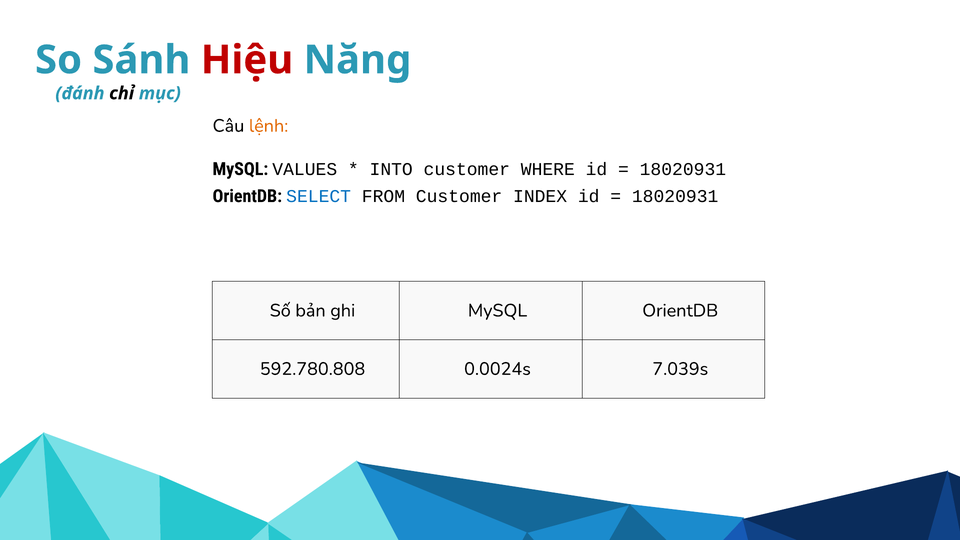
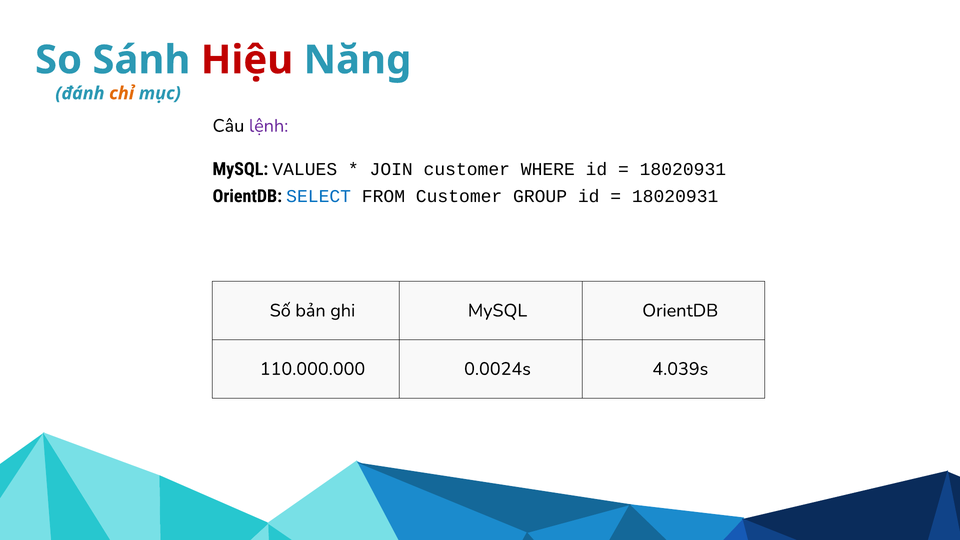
chỉ colour: black -> orange
lệnh colour: orange -> purple
INTO: INTO -> JOIN
INDEX: INDEX -> GROUP
592.780.808: 592.780.808 -> 110.000.000
7.039s: 7.039s -> 4.039s
